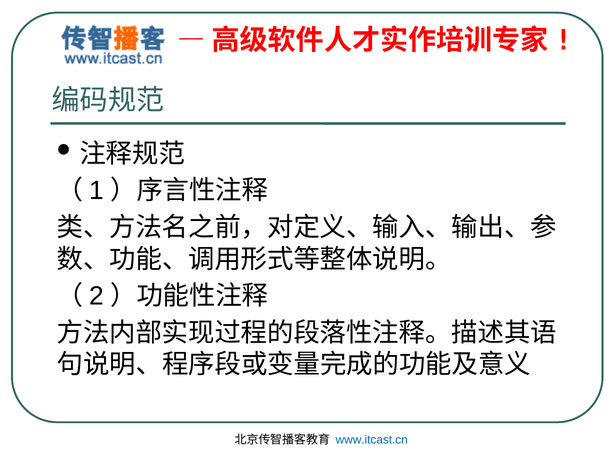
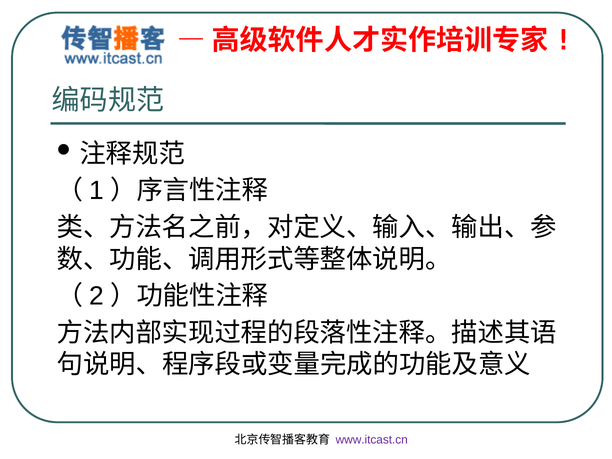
www.itcast.cn colour: blue -> purple
